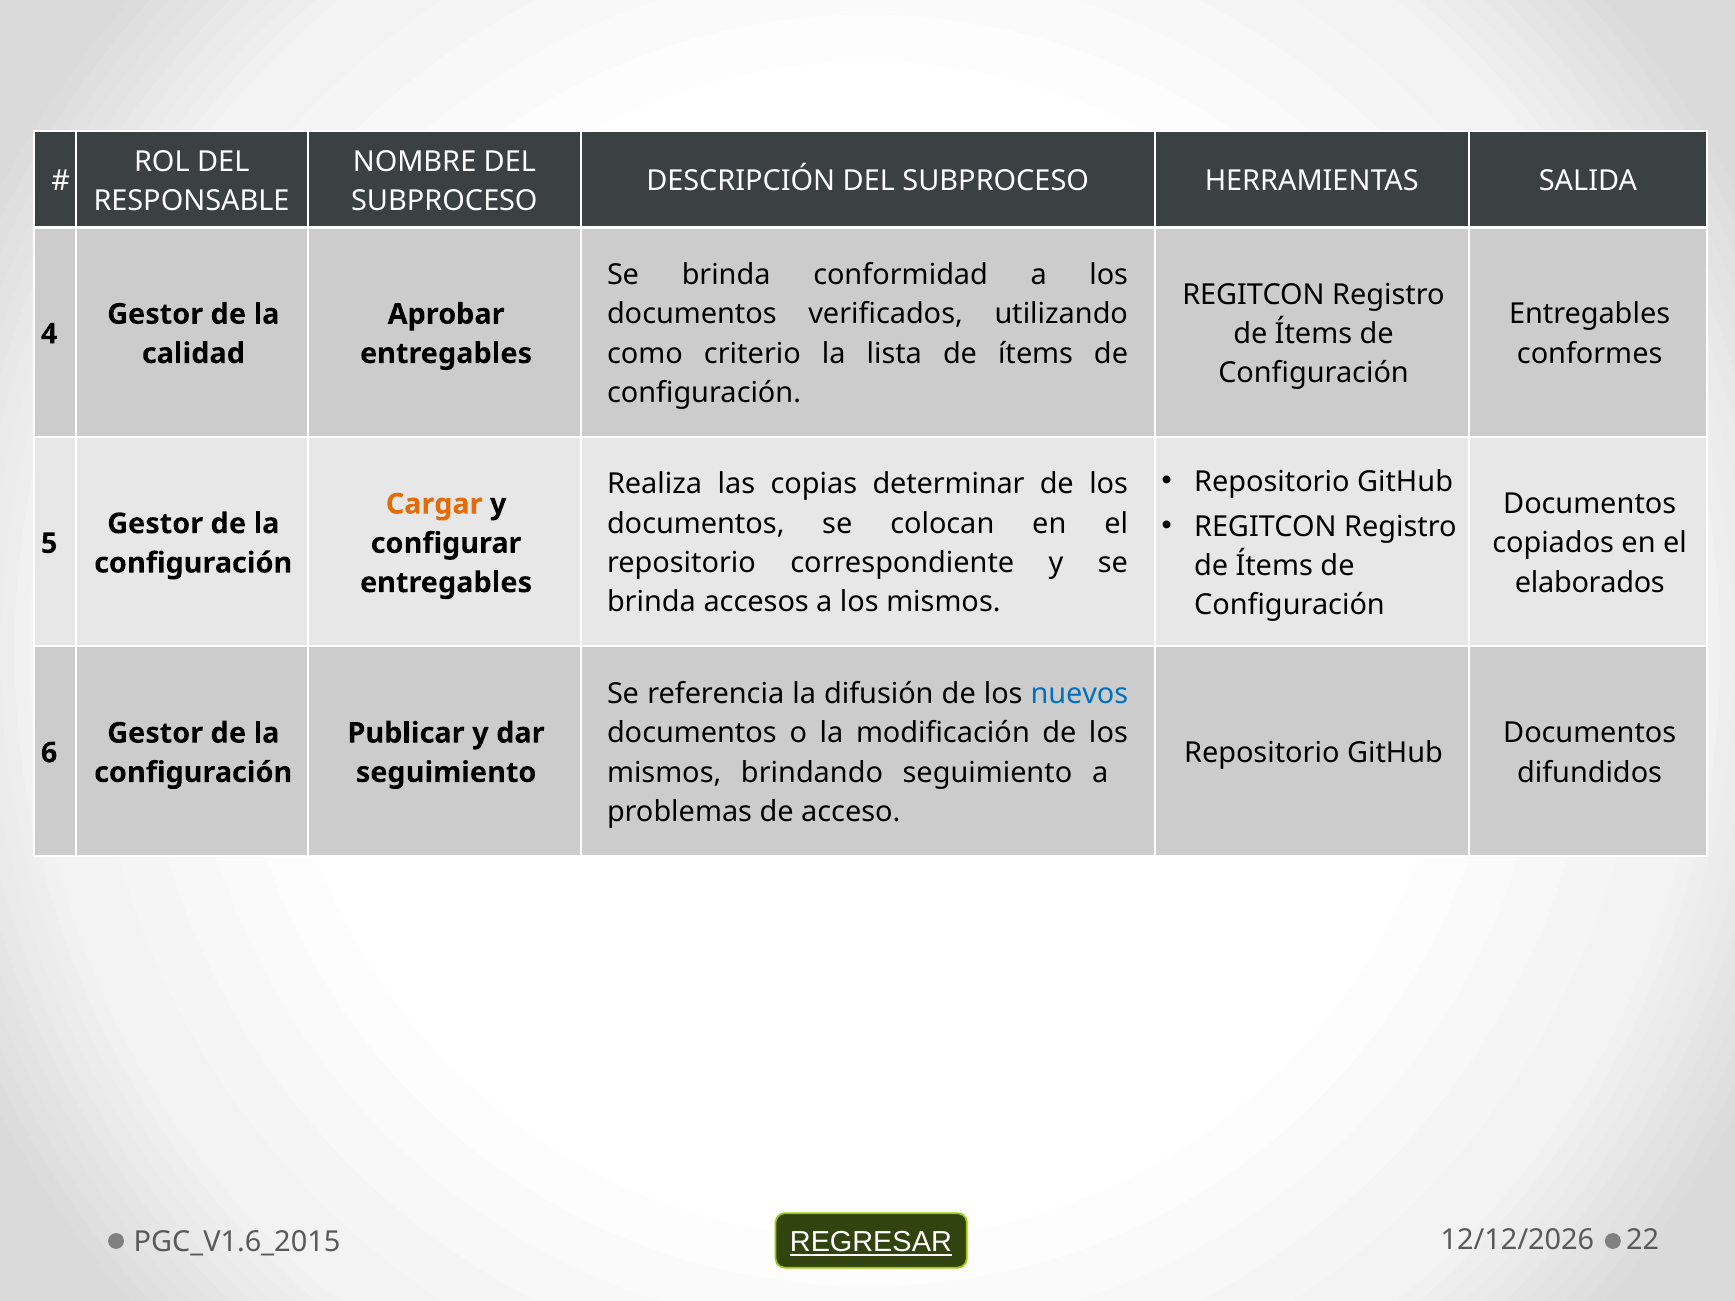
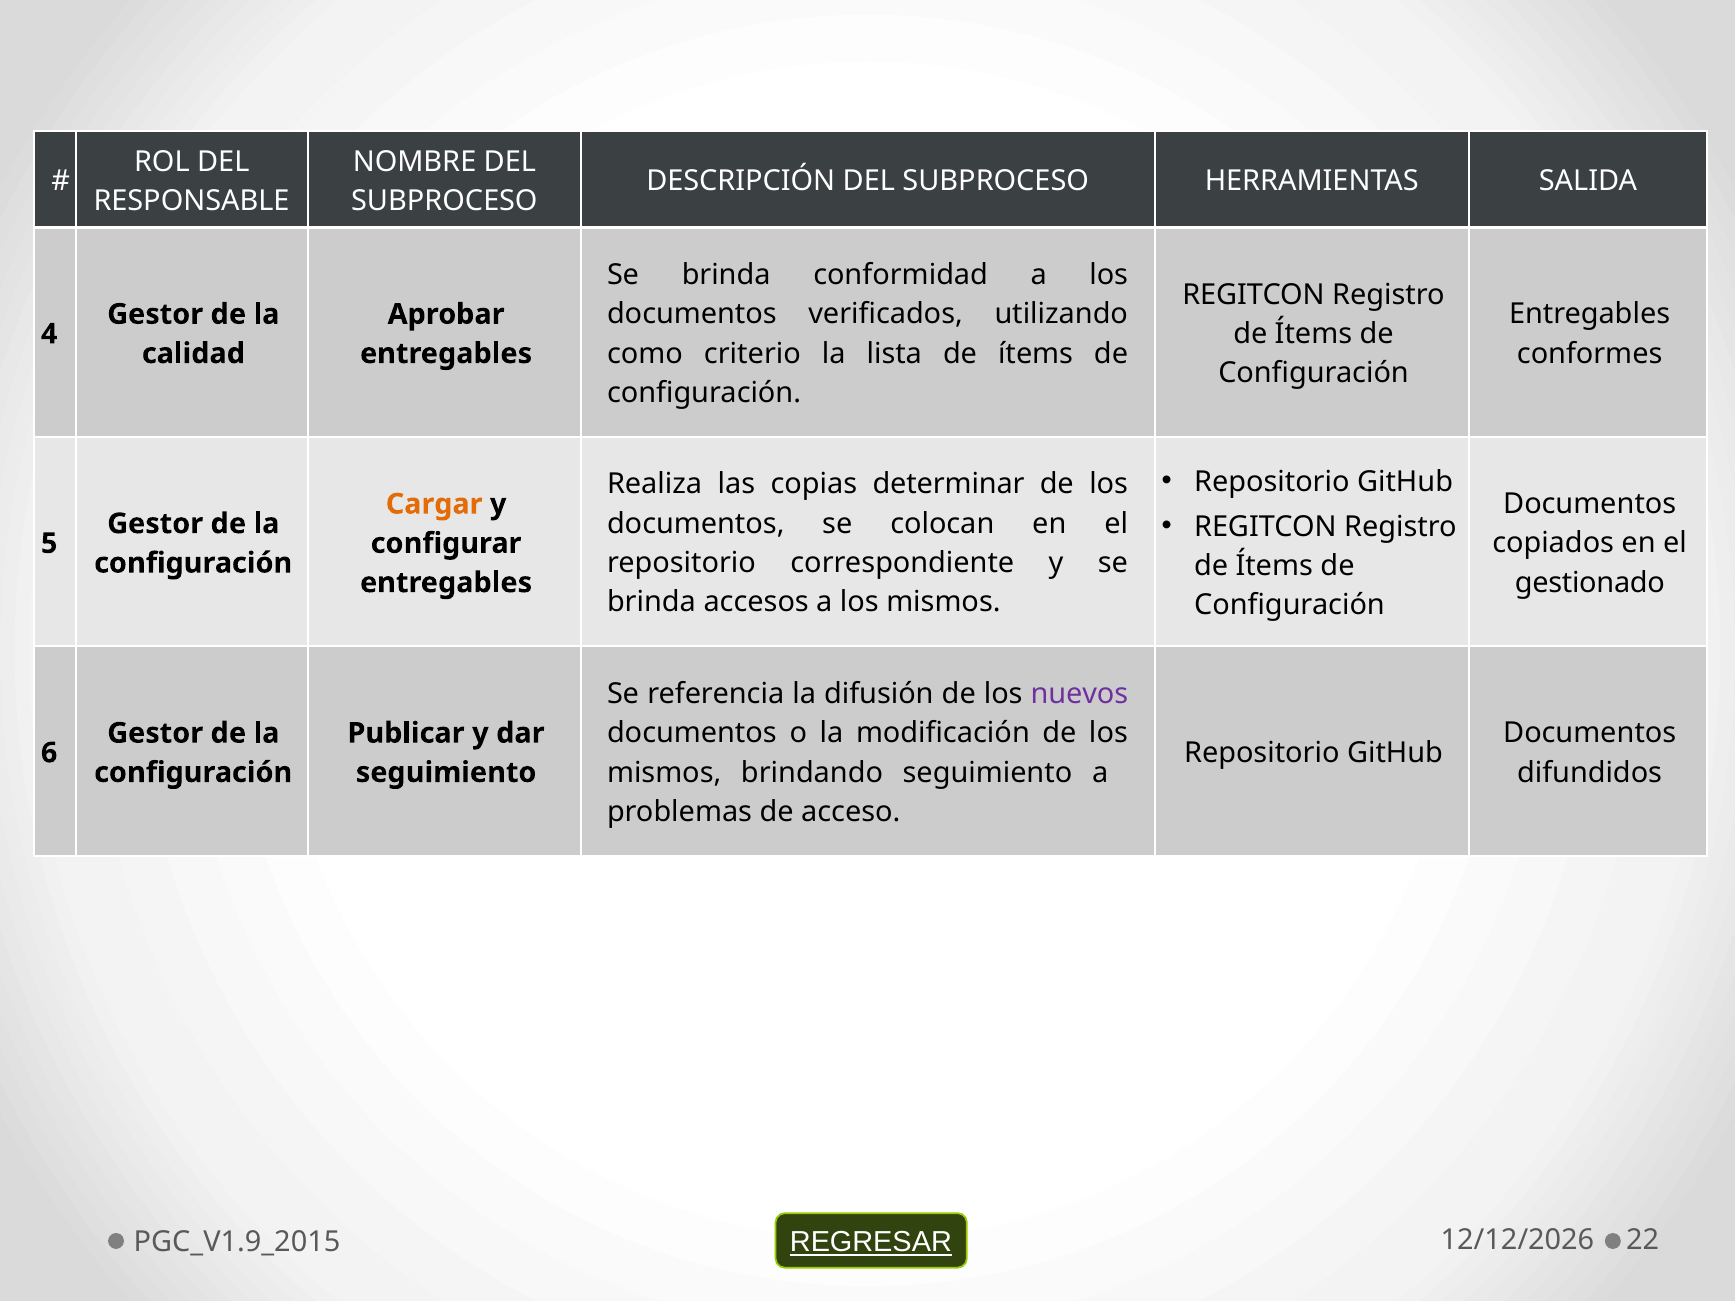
elaborados: elaborados -> gestionado
nuevos colour: blue -> purple
PGC_V1.6_2015: PGC_V1.6_2015 -> PGC_V1.9_2015
